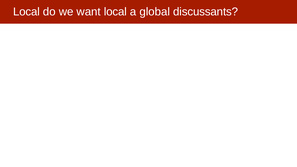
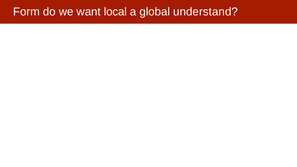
Local at (26, 12): Local -> Form
discussants: discussants -> understand
